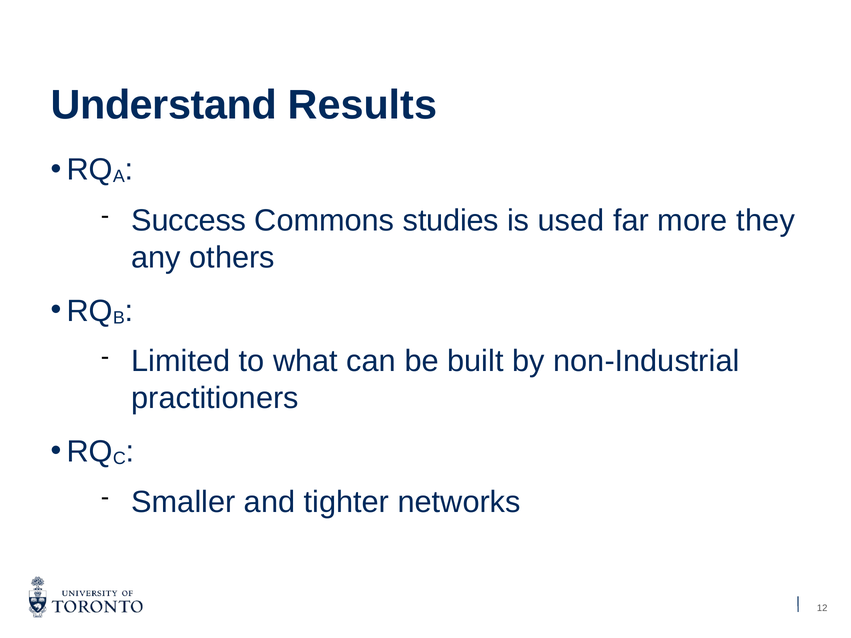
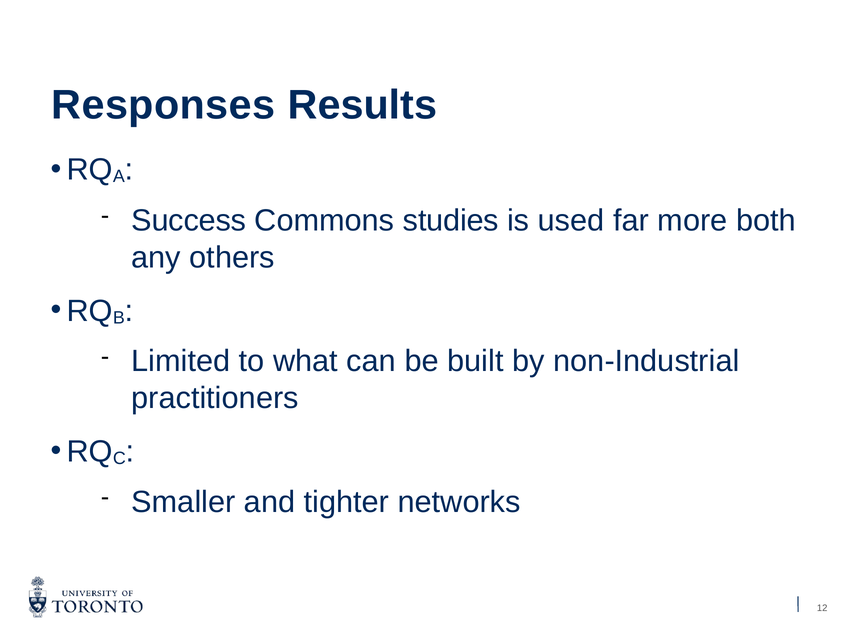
Understand: Understand -> Responses
they: they -> both
